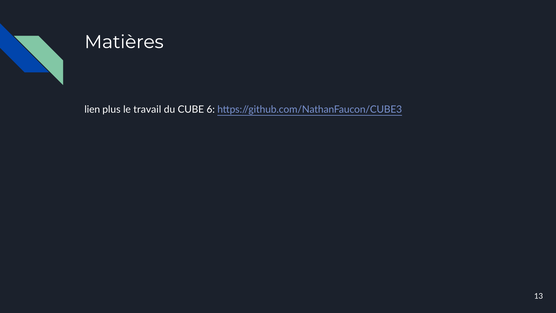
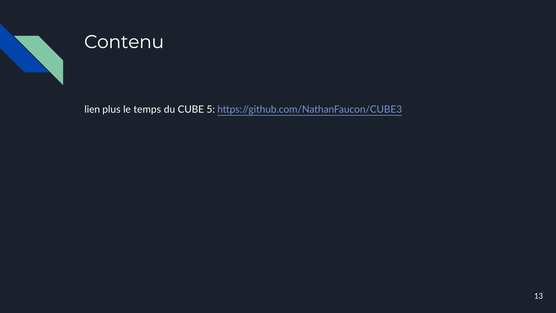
Matières: Matières -> Contenu
travail: travail -> temps
6: 6 -> 5
